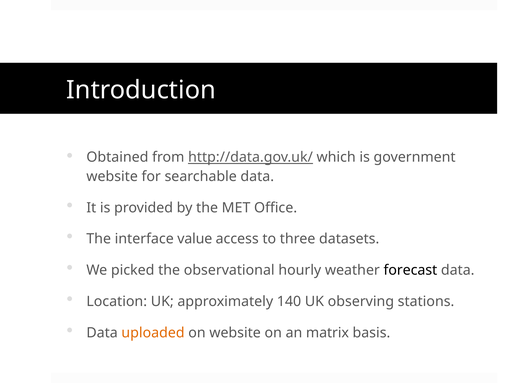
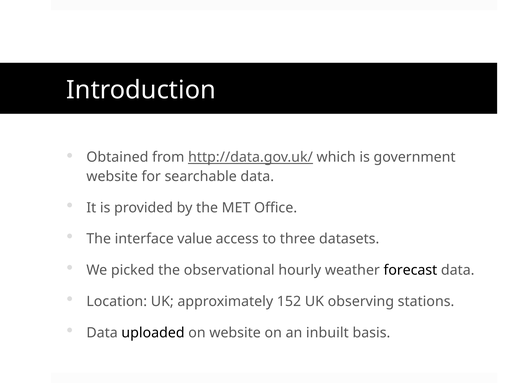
140: 140 -> 152
uploaded colour: orange -> black
matrix: matrix -> inbuilt
